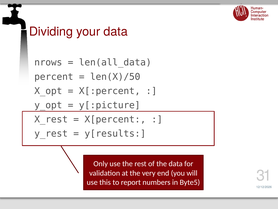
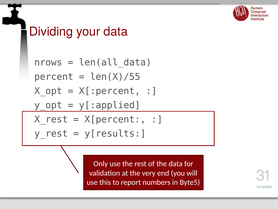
len(X)/50: len(X)/50 -> len(X)/55
y[:picture: y[:picture -> y[:applied
